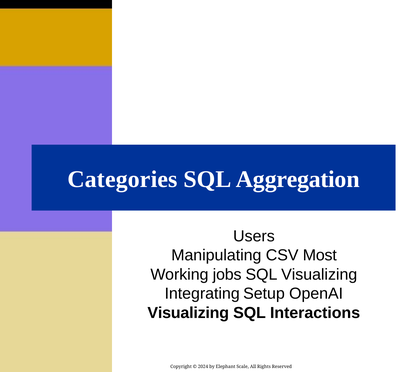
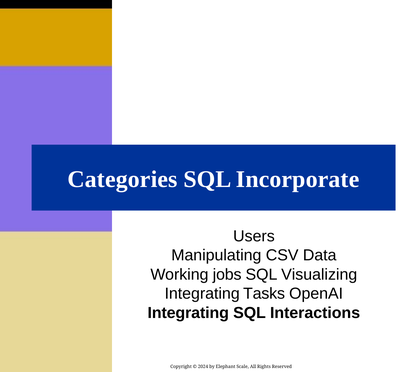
Aggregation: Aggregation -> Incorporate
Most: Most -> Data
Setup: Setup -> Tasks
Visualizing at (188, 313): Visualizing -> Integrating
